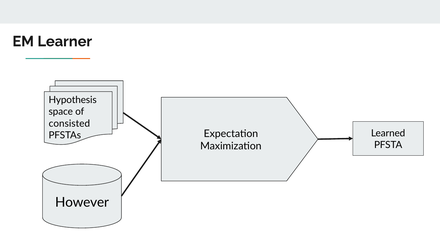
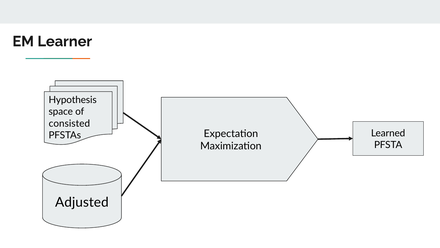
However: However -> Adjusted
